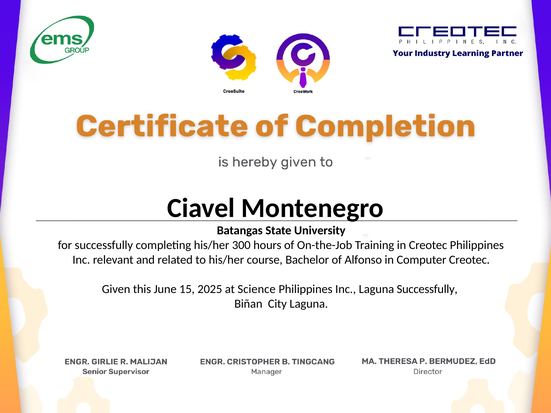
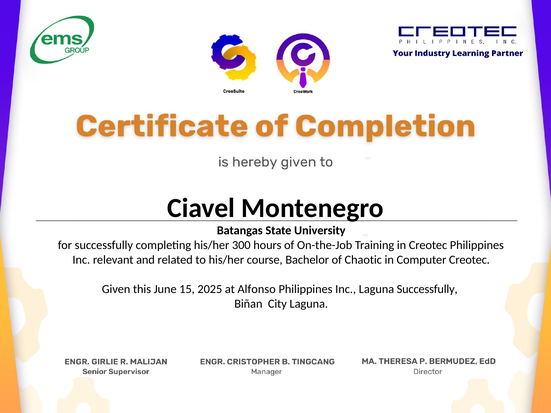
Alfonso: Alfonso -> Chaotic
Science: Science -> Alfonso
